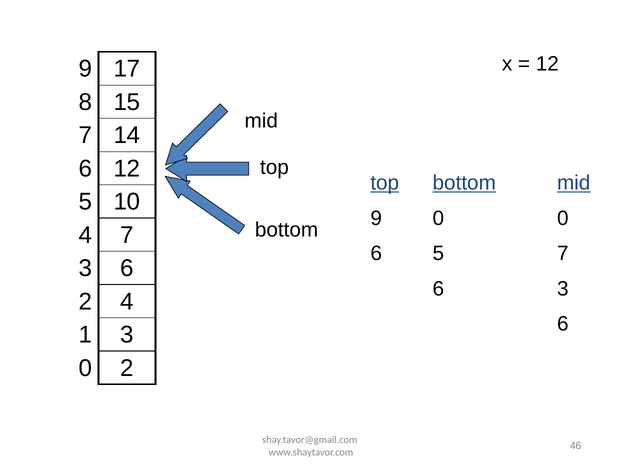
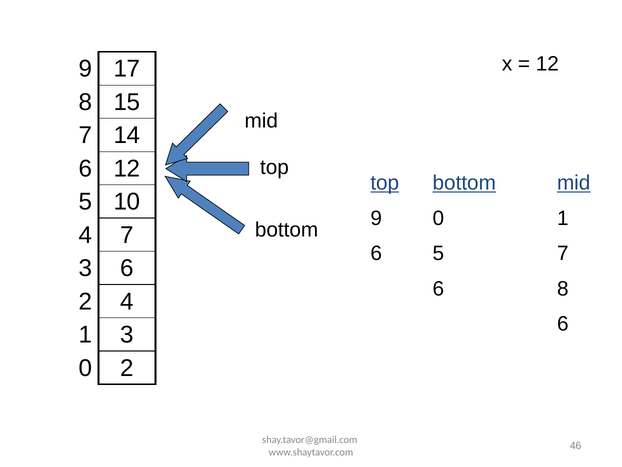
0 0: 0 -> 1
6 3: 3 -> 8
